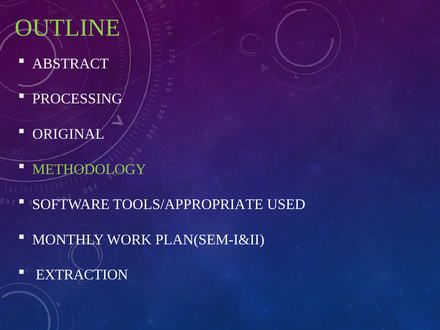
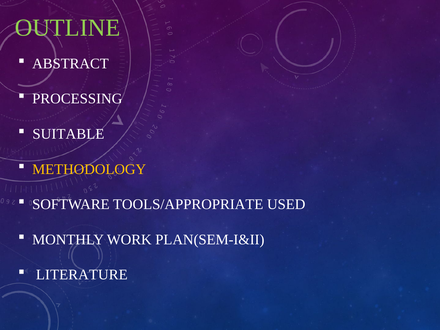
ORIGINAL: ORIGINAL -> SUITABLE
METHODOLOGY colour: light green -> yellow
EXTRACTION: EXTRACTION -> LITERATURE
